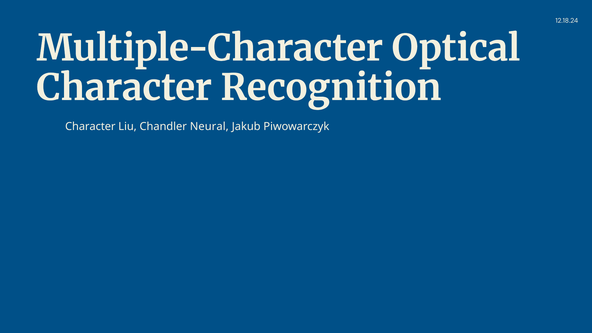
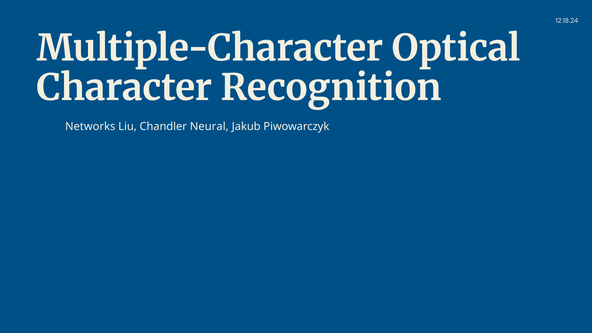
Character at (90, 127): Character -> Networks
